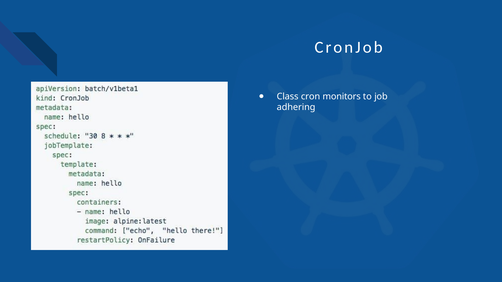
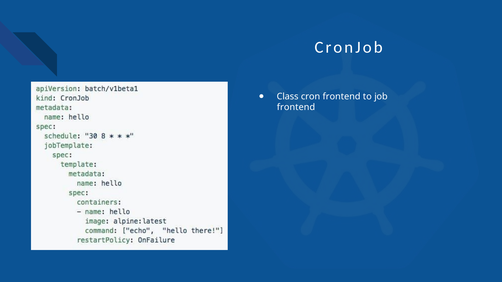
cron monitors: monitors -> frontend
adhering at (296, 107): adhering -> frontend
